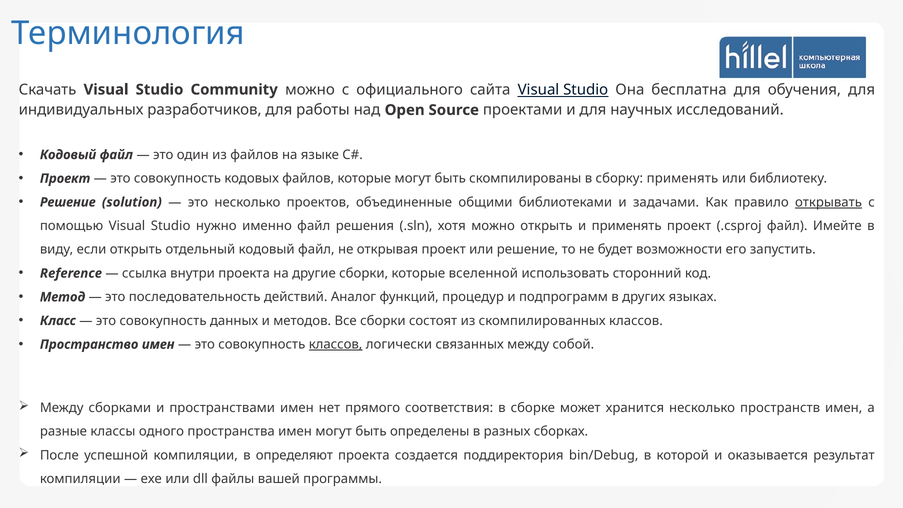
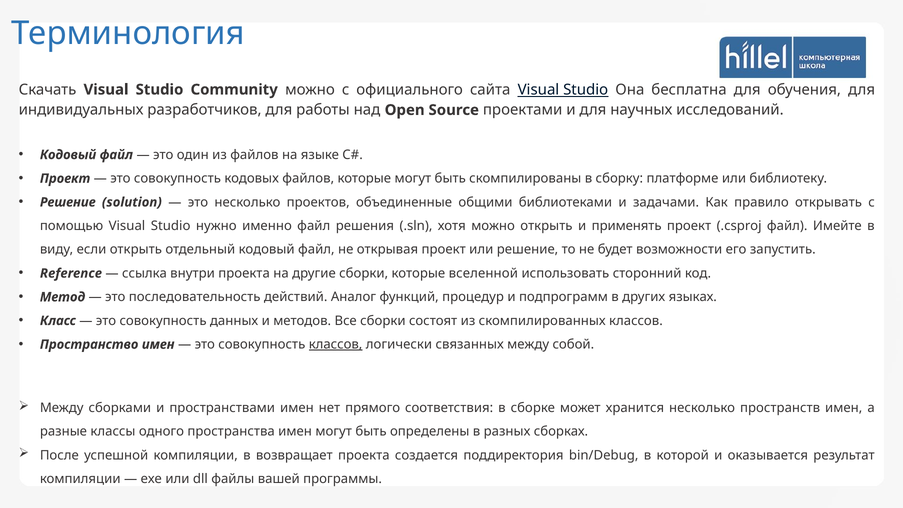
сборку применять: применять -> платформе
открывать underline: present -> none
определяют: определяют -> возвращает
